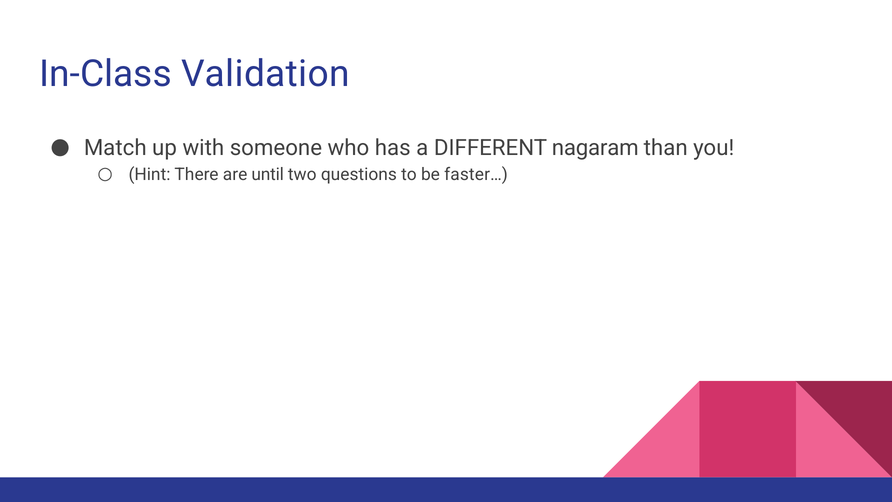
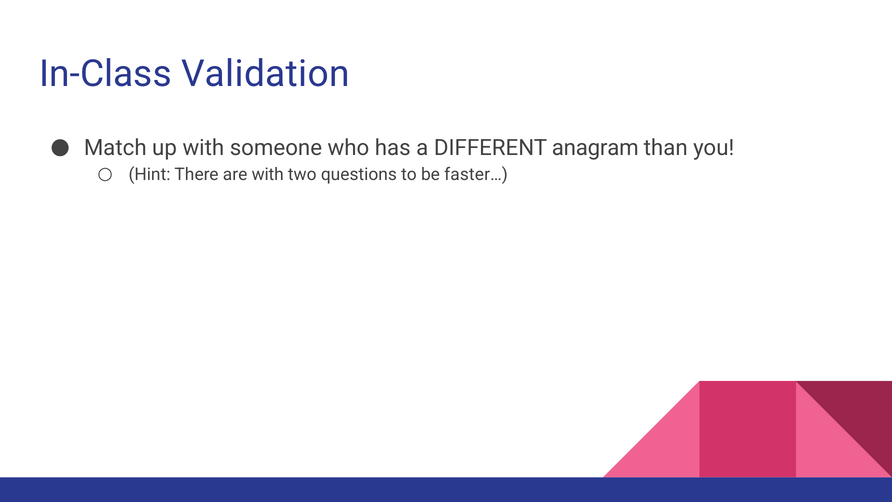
nagaram: nagaram -> anagram
are until: until -> with
